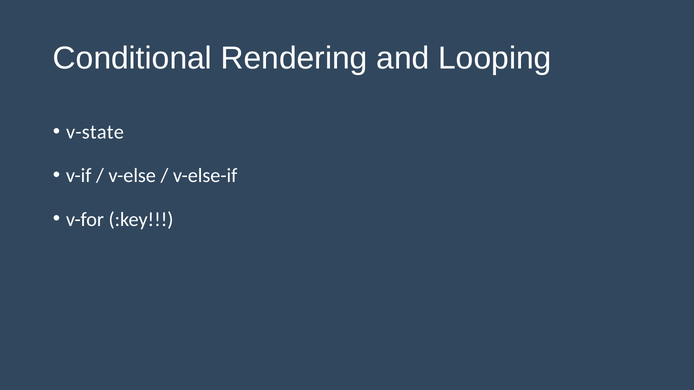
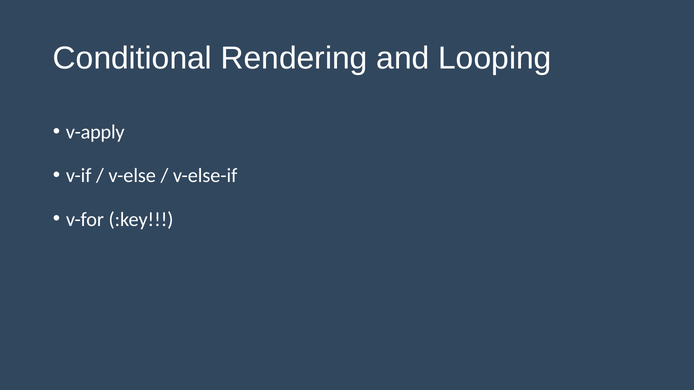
v-state: v-state -> v-apply
